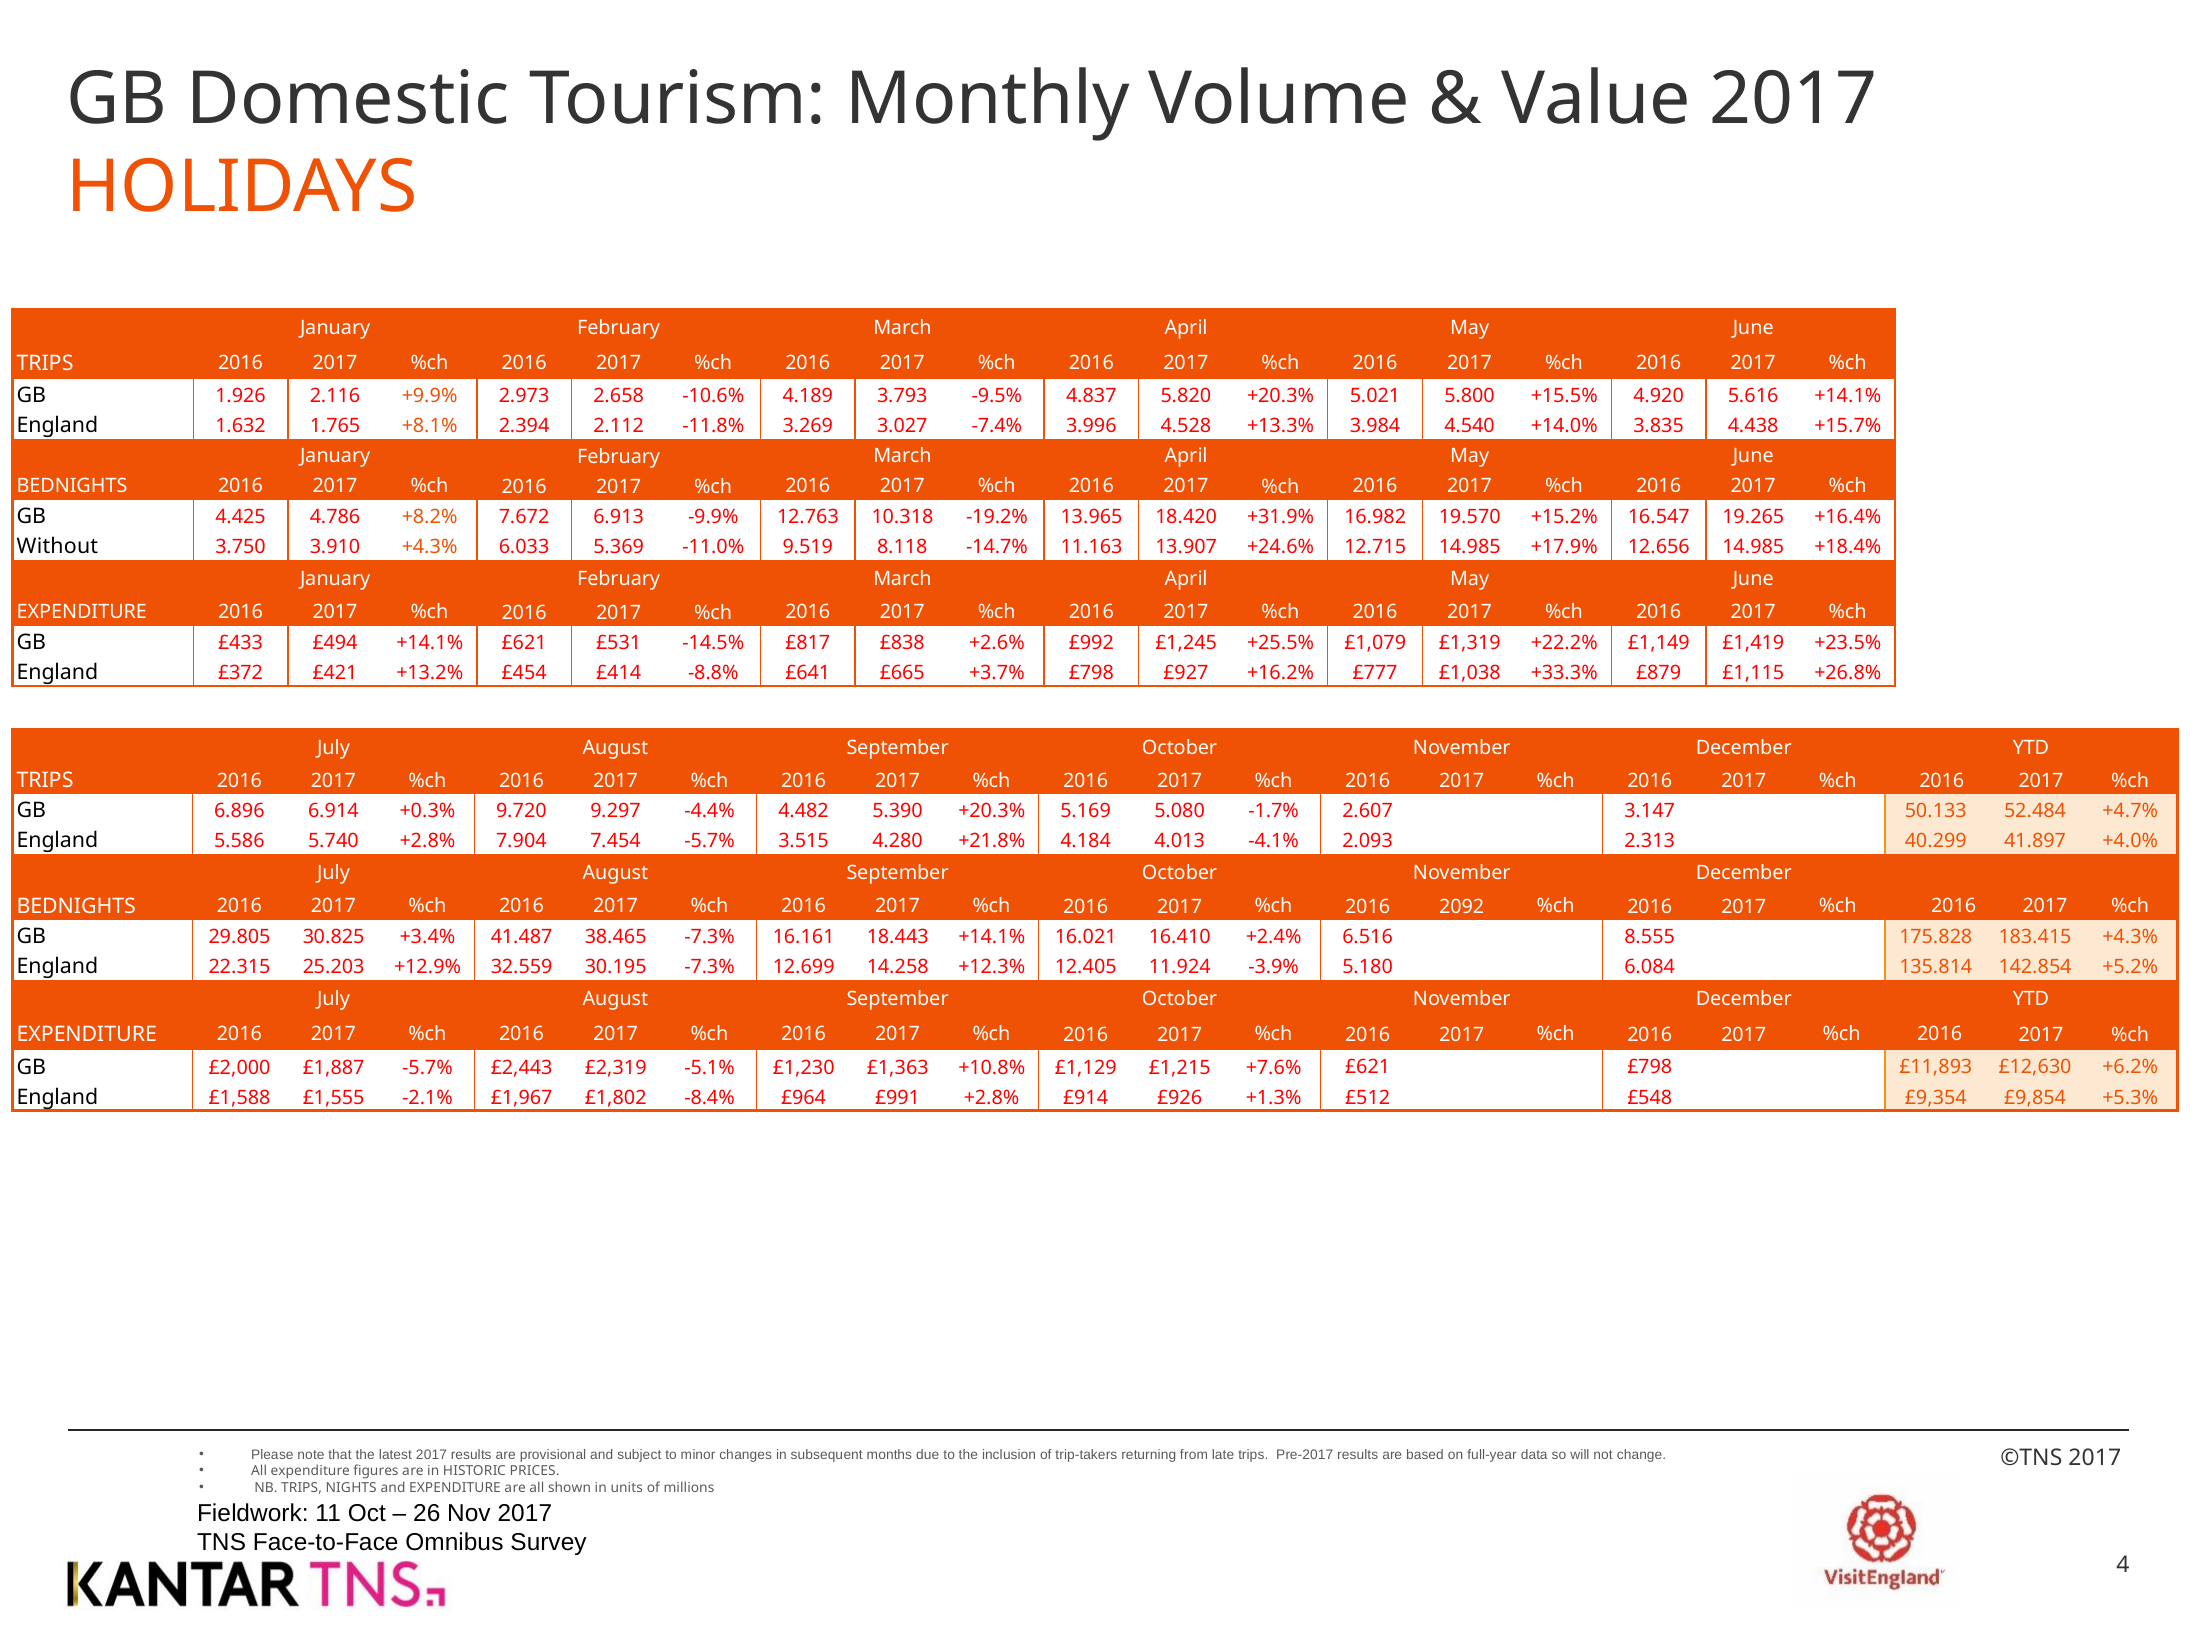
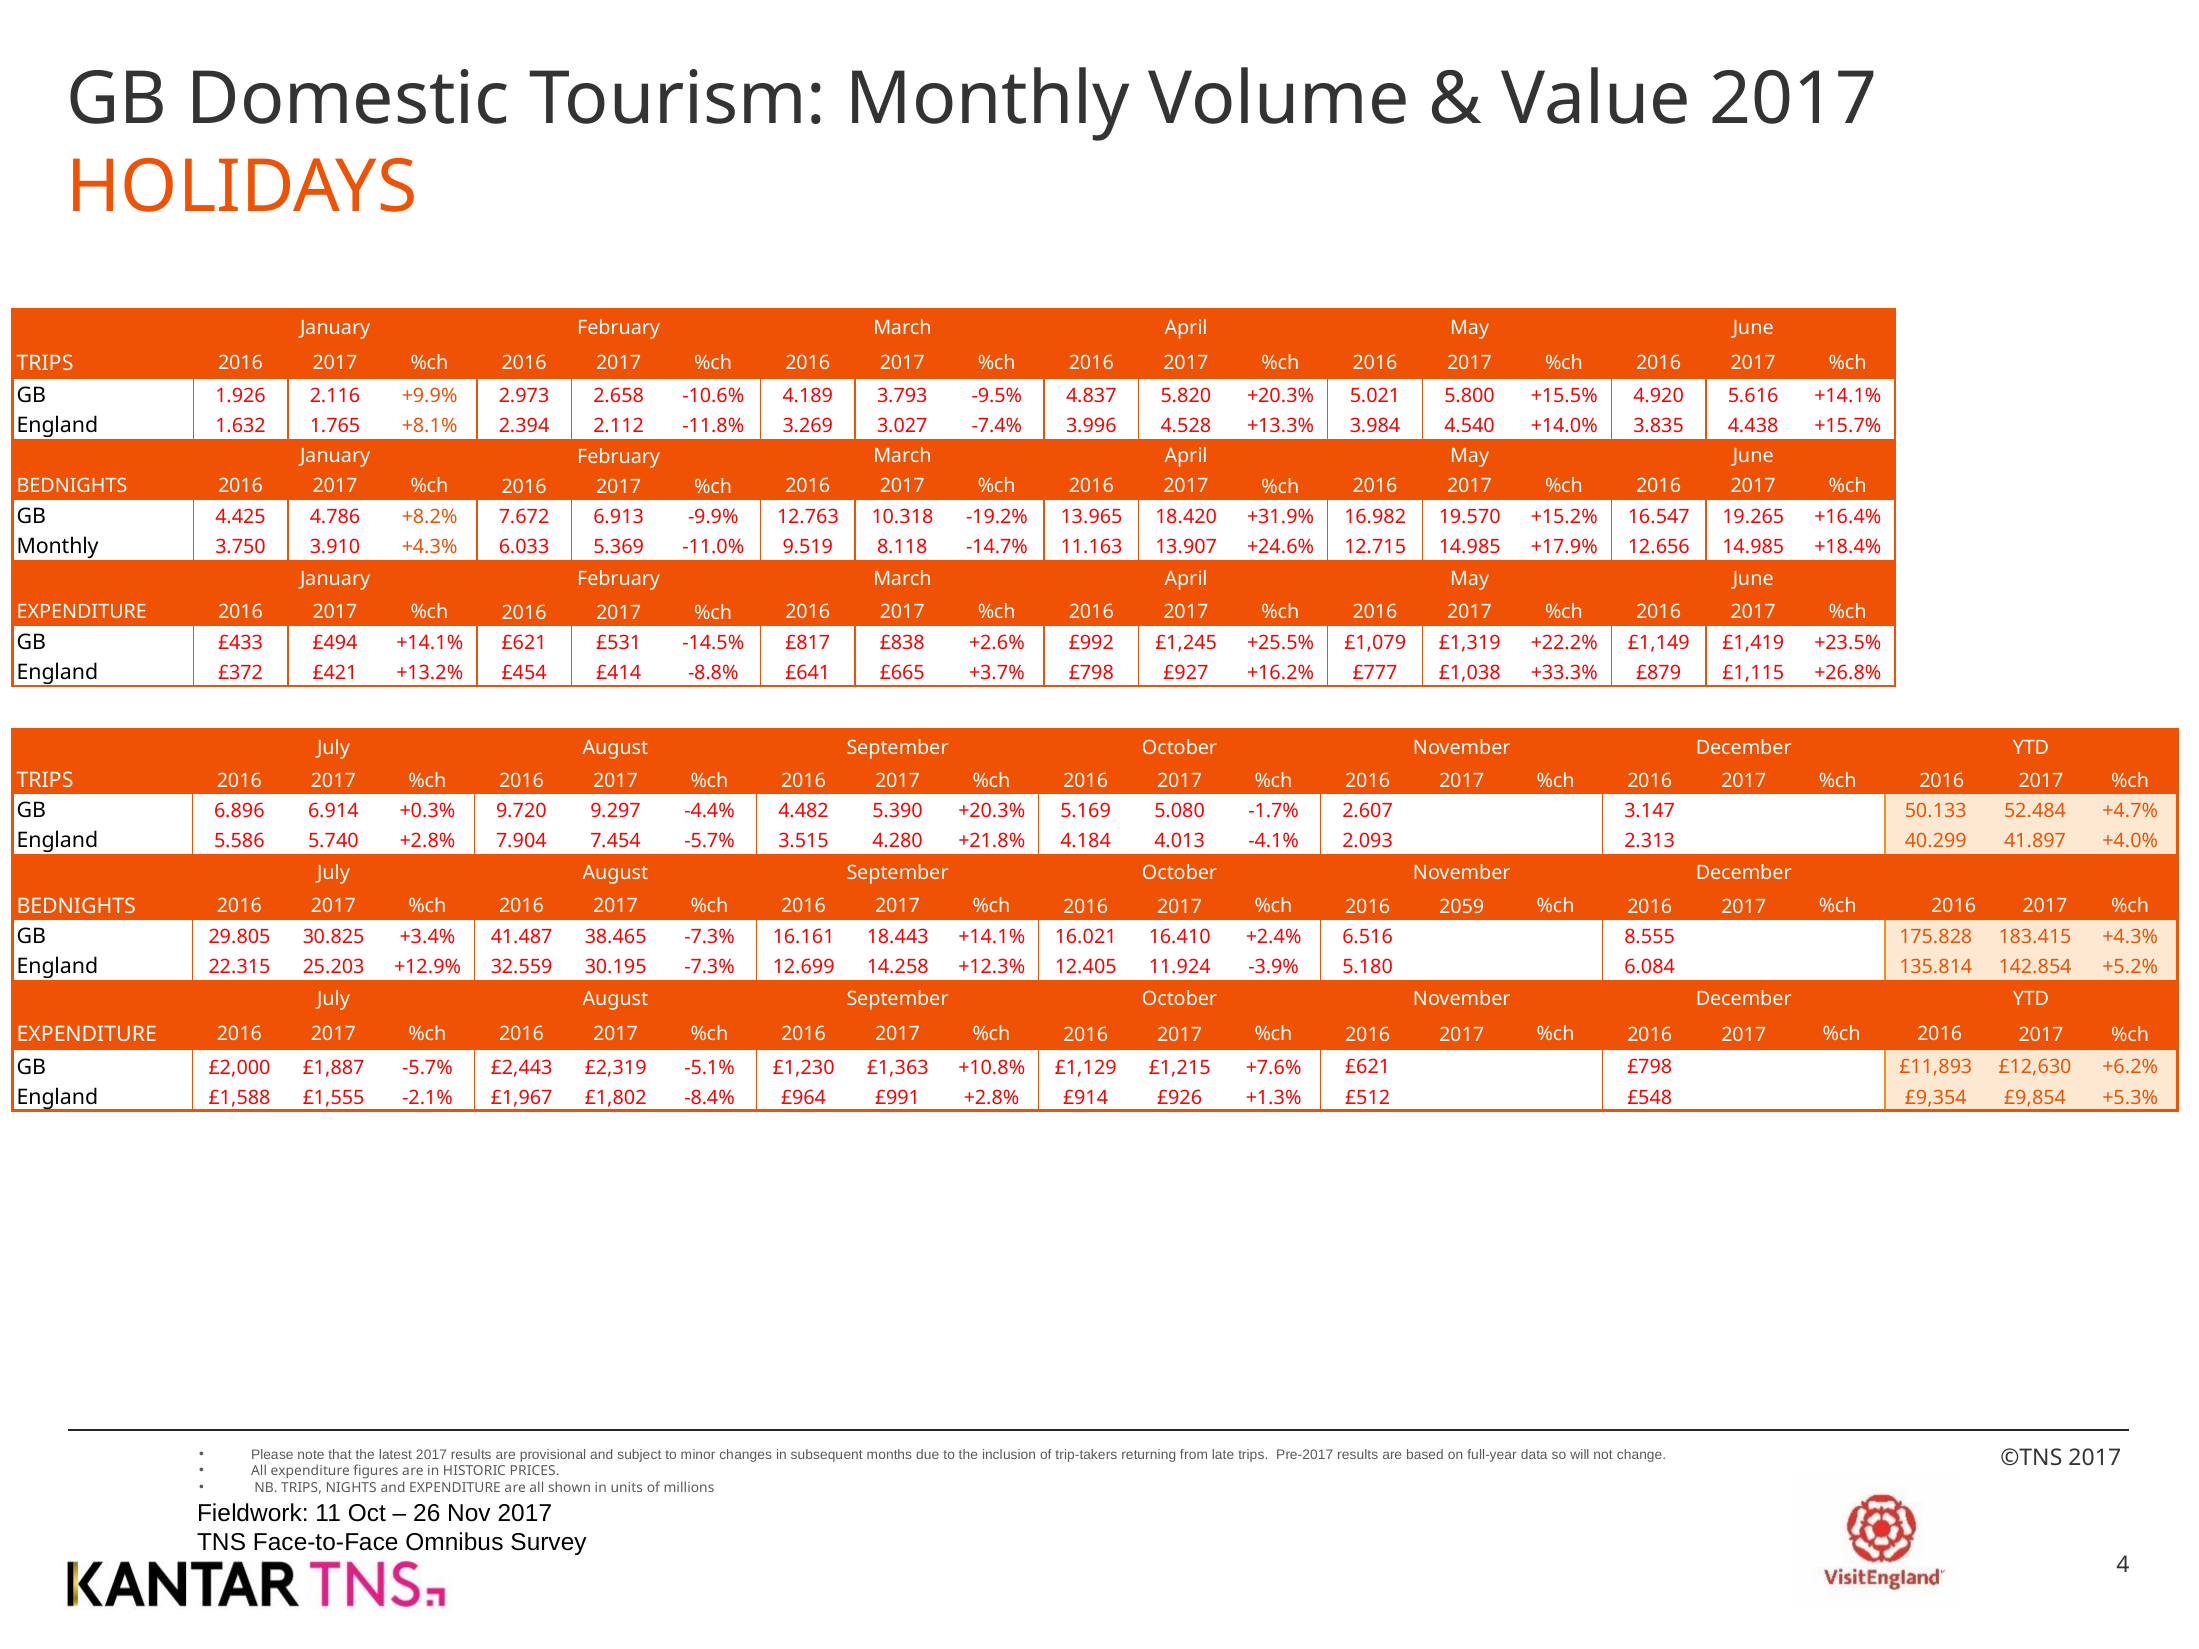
Without at (57, 546): Without -> Monthly
2092: 2092 -> 2059
